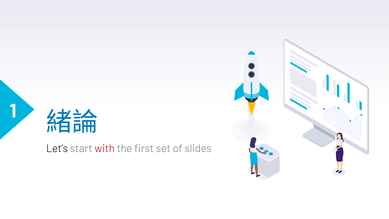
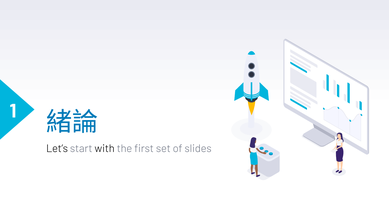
with colour: red -> black
